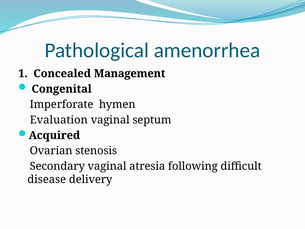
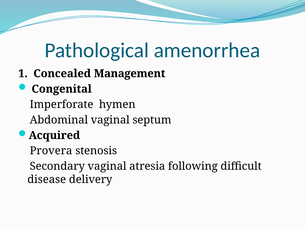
Evaluation: Evaluation -> Abdominal
Ovarian: Ovarian -> Provera
